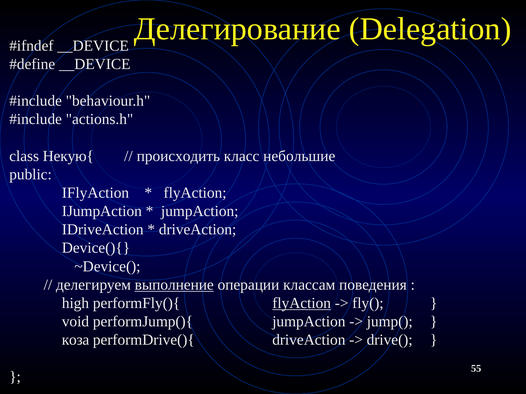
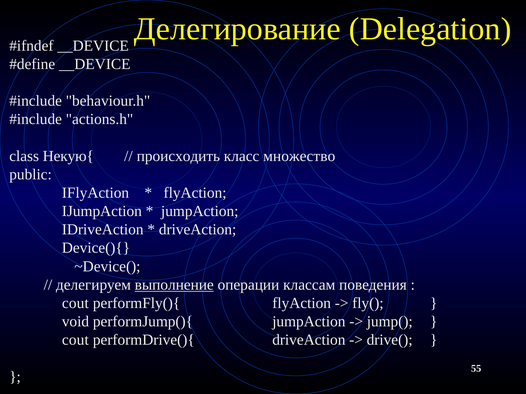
небольшие: небольшие -> множество
high at (75, 303): high -> cout
flyAction at (302, 303) underline: present -> none
коза at (76, 340): коза -> cout
